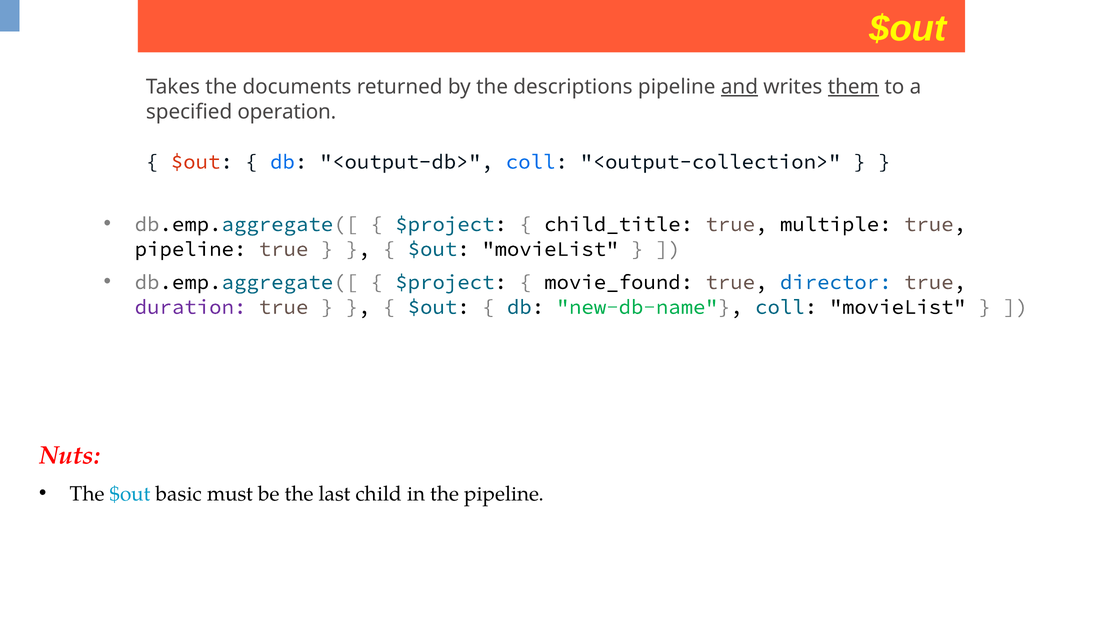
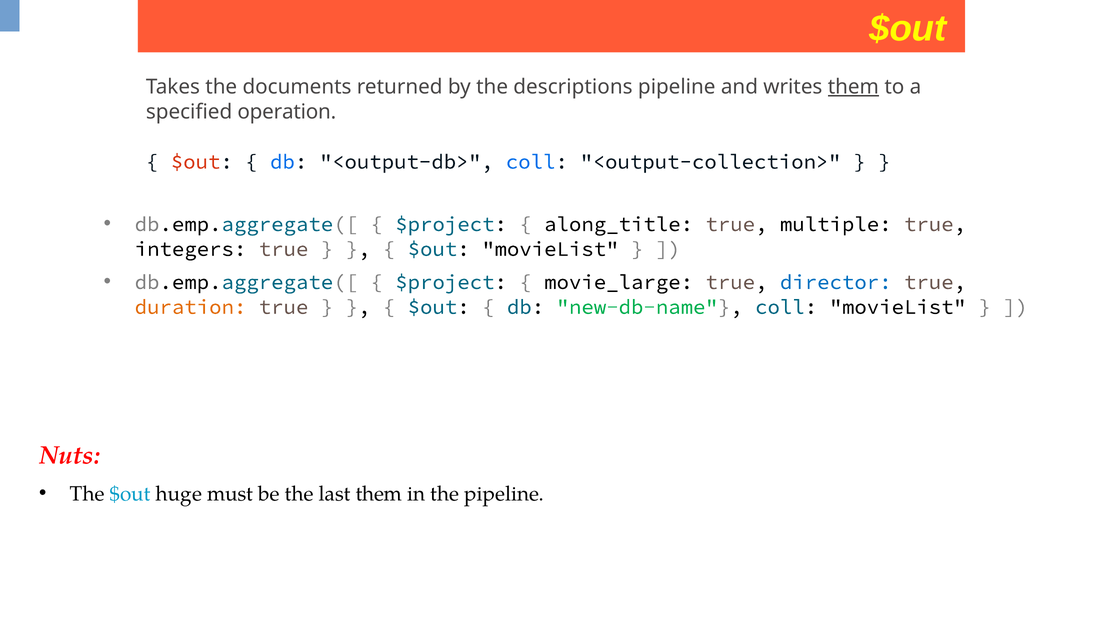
and underline: present -> none
child_title: child_title -> along_title
pipeline at (191, 249): pipeline -> integers
movie_found: movie_found -> movie_large
duration colour: purple -> orange
basic: basic -> huge
last child: child -> them
